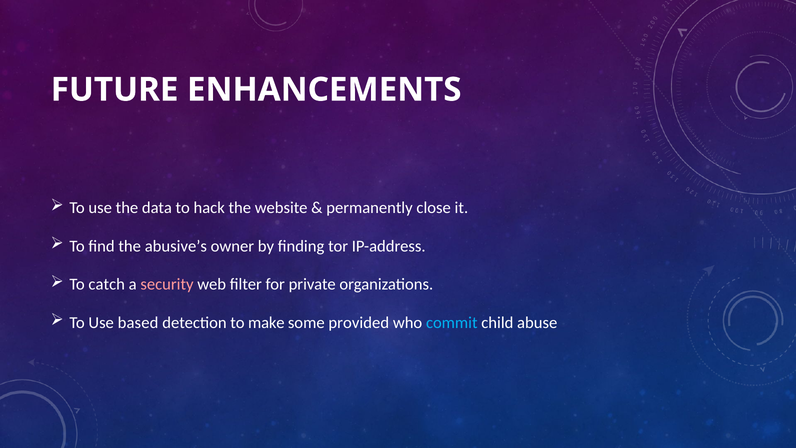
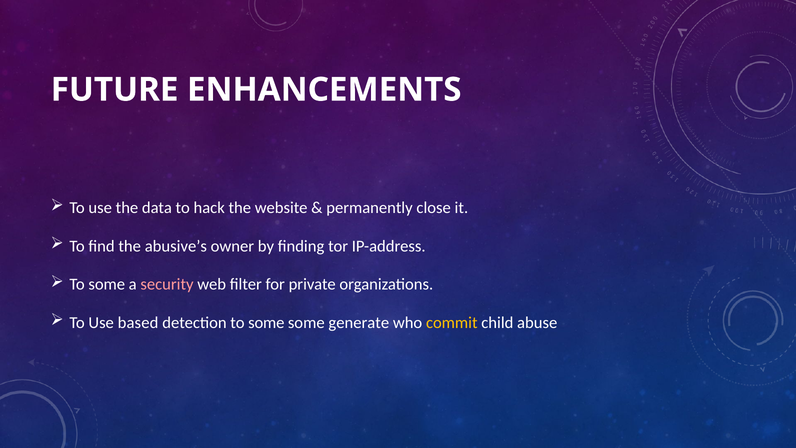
catch at (107, 284): catch -> some
detection to make: make -> some
provided: provided -> generate
commit colour: light blue -> yellow
